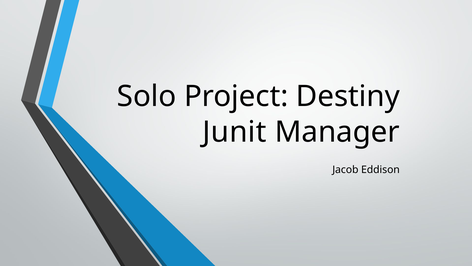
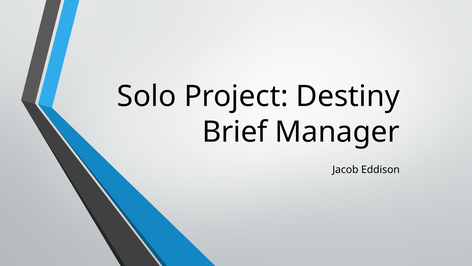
Junit: Junit -> Brief
